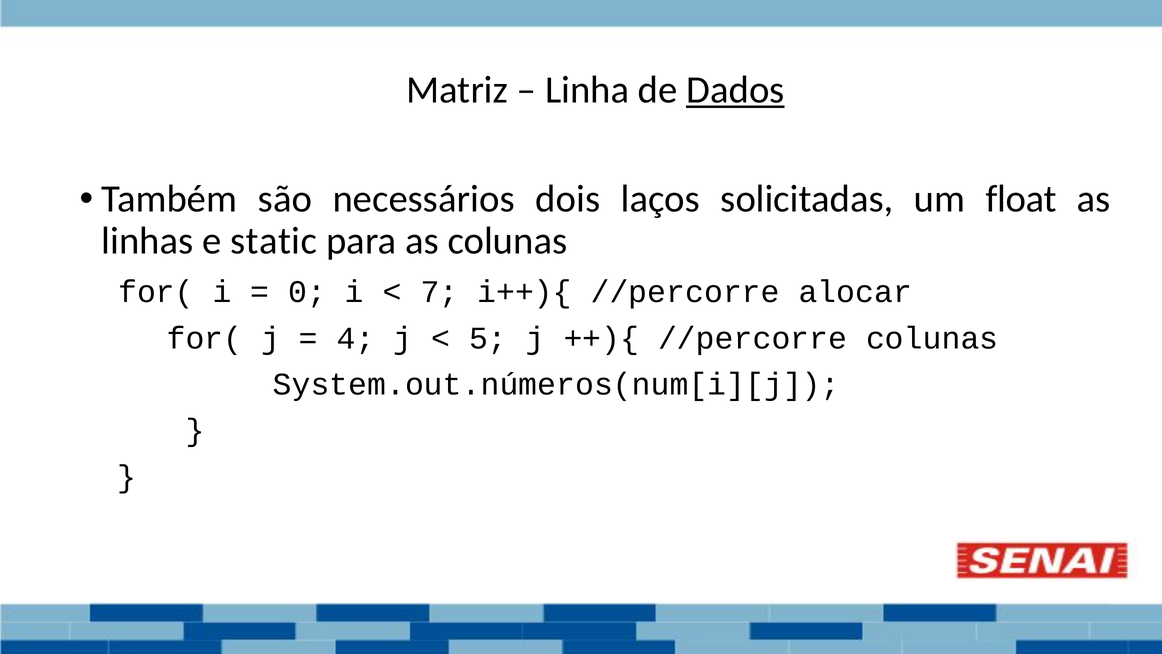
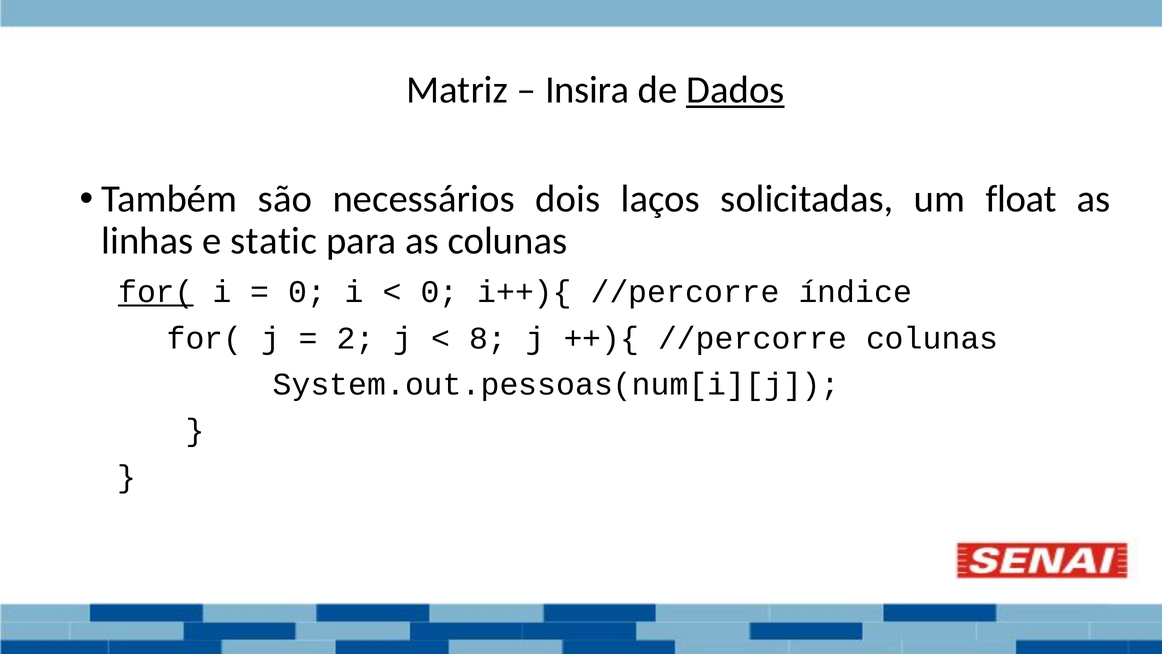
Linha: Linha -> Insira
for( at (156, 292) underline: none -> present
7 at (439, 292): 7 -> 0
alocar: alocar -> índice
4: 4 -> 2
5: 5 -> 8
System.out.números(num[i][j: System.out.números(num[i][j -> System.out.pessoas(num[i][j
